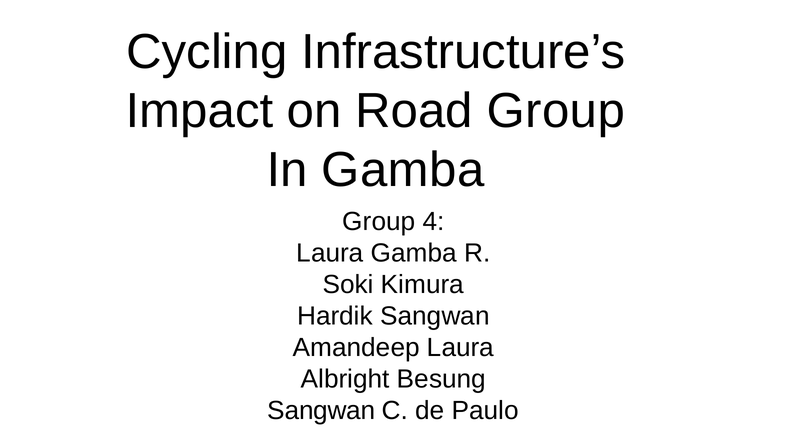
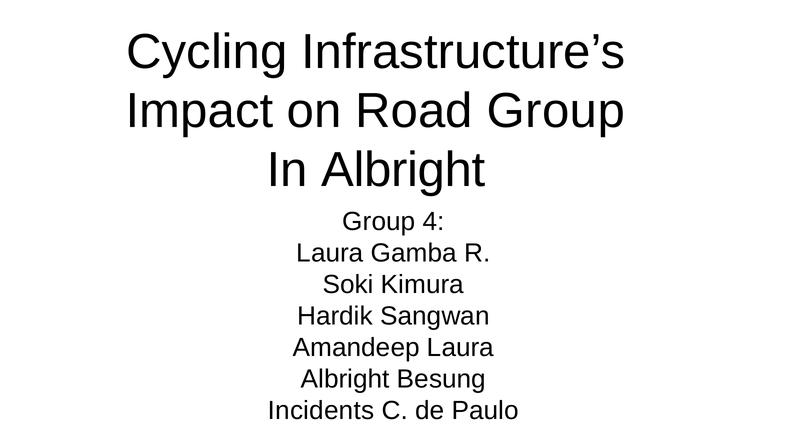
In Gamba: Gamba -> Albright
Sangwan at (321, 410): Sangwan -> Incidents
